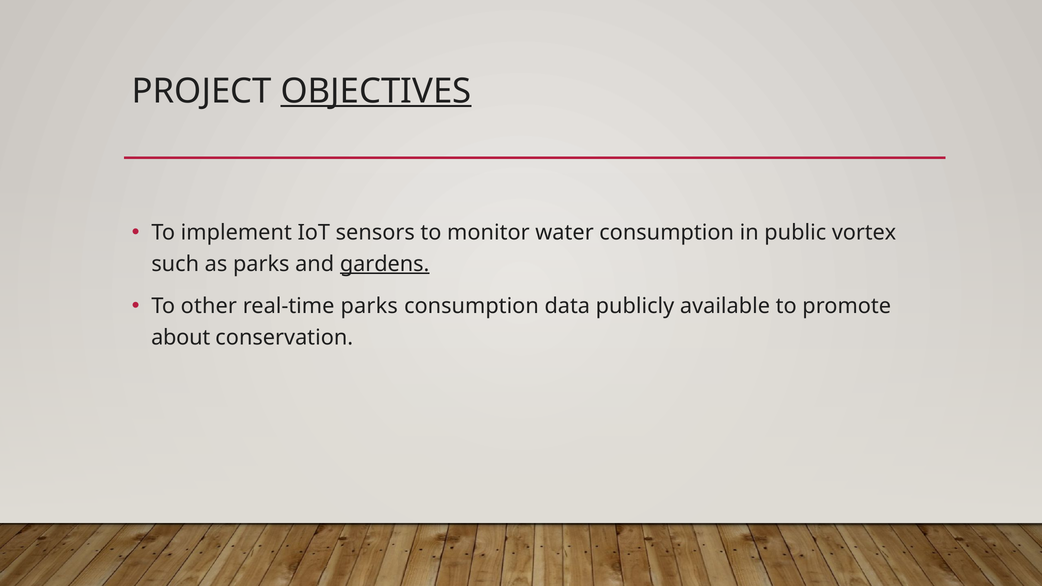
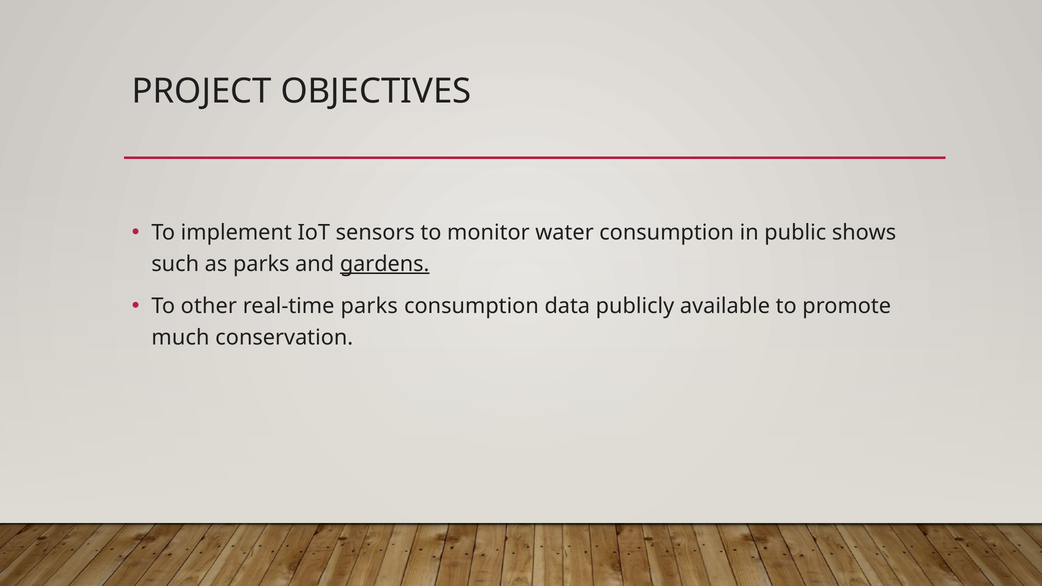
OBJECTIVES underline: present -> none
vortex: vortex -> shows
about: about -> much
